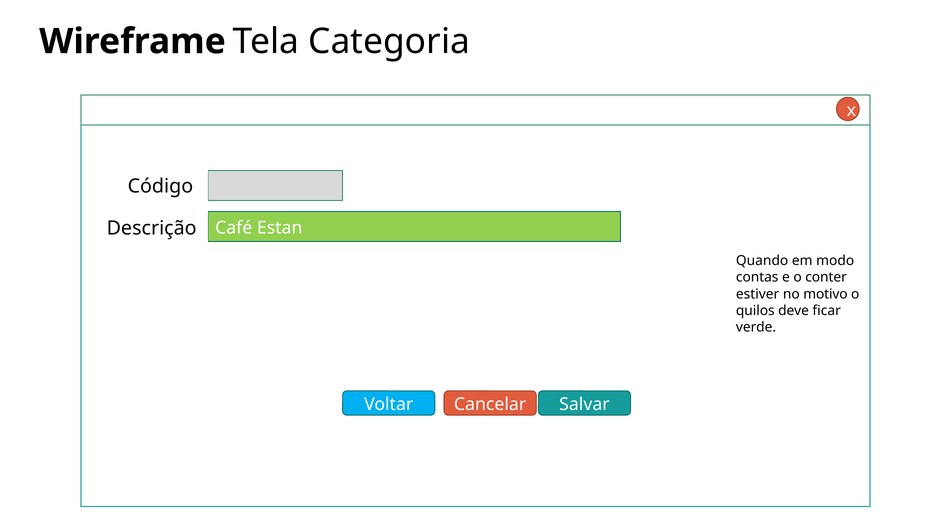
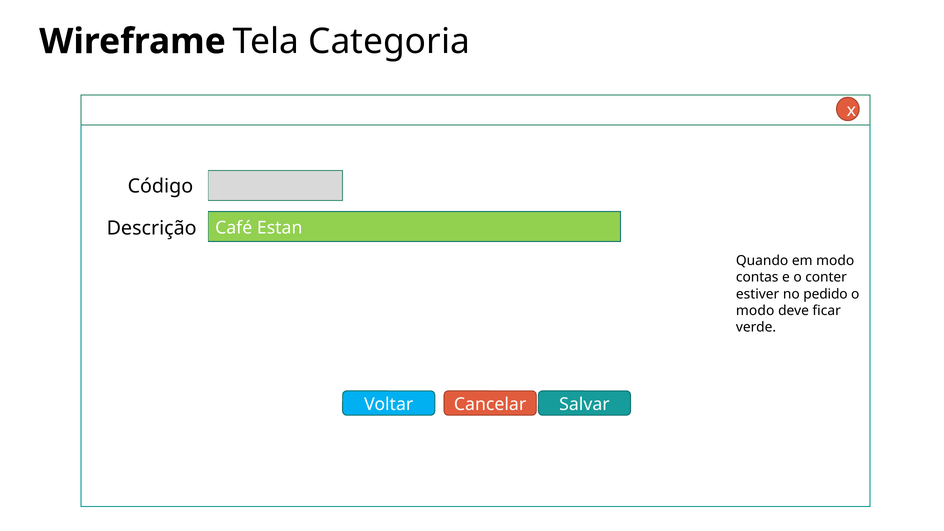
motivo: motivo -> pedido
quilos at (755, 310): quilos -> modo
